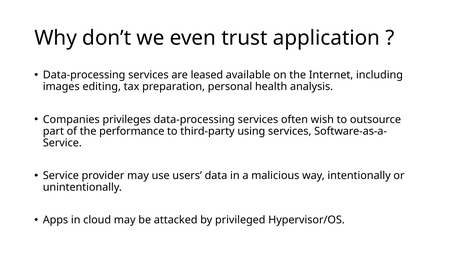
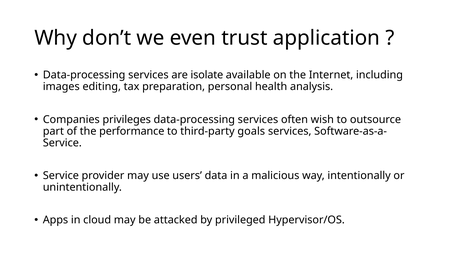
leased: leased -> isolate
using: using -> goals
